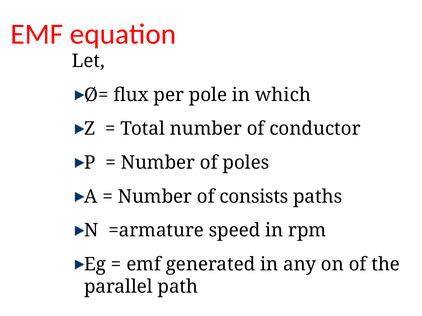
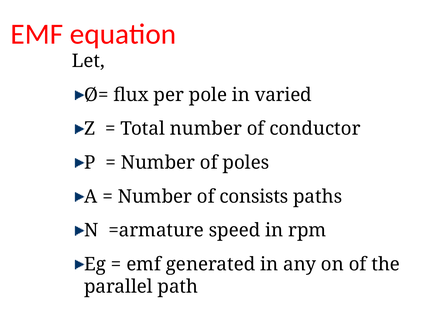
which: which -> varied
